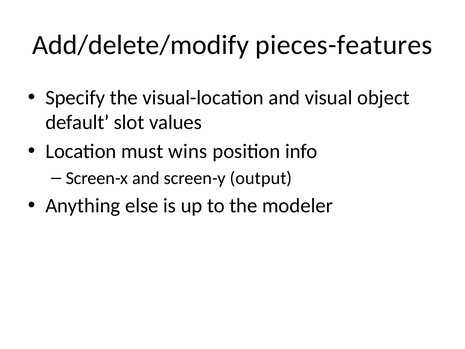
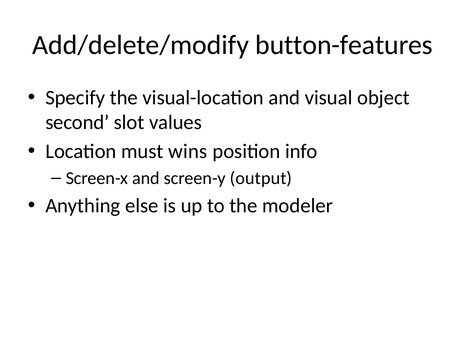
pieces-features: pieces-features -> button-features
default: default -> second
